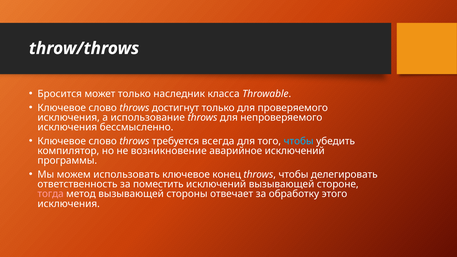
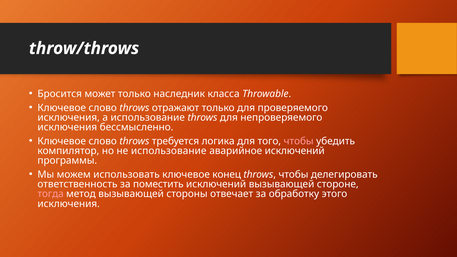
достигнут: достигнут -> отражают
всегда: всегда -> логика
чтобы at (299, 141) colour: light blue -> pink
не возникновение: возникновение -> использование
